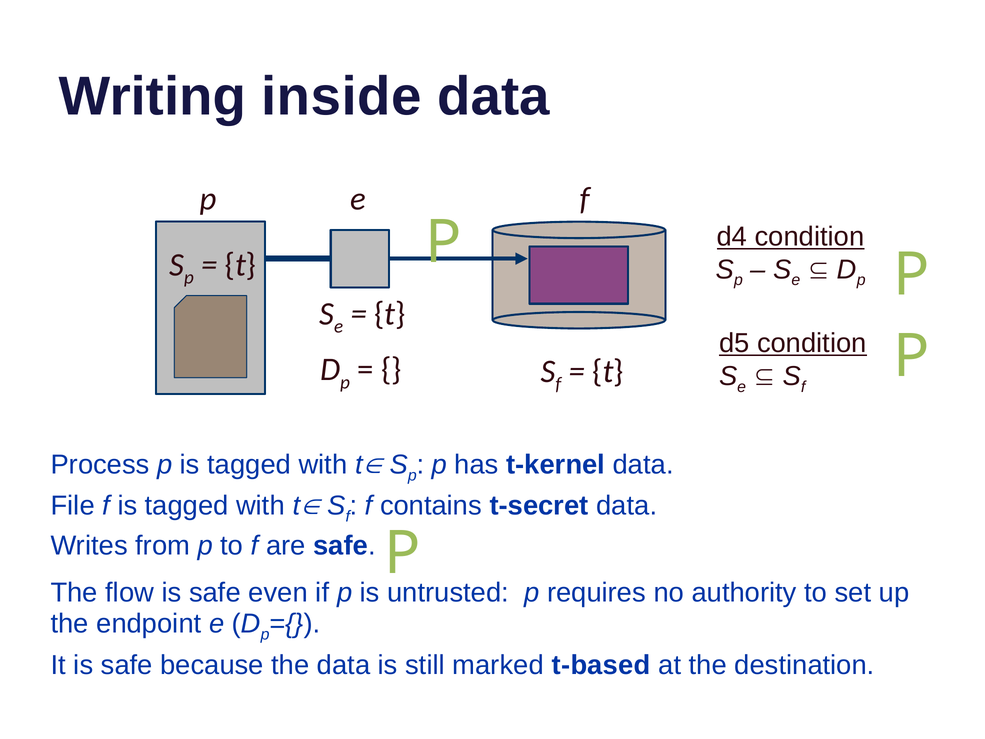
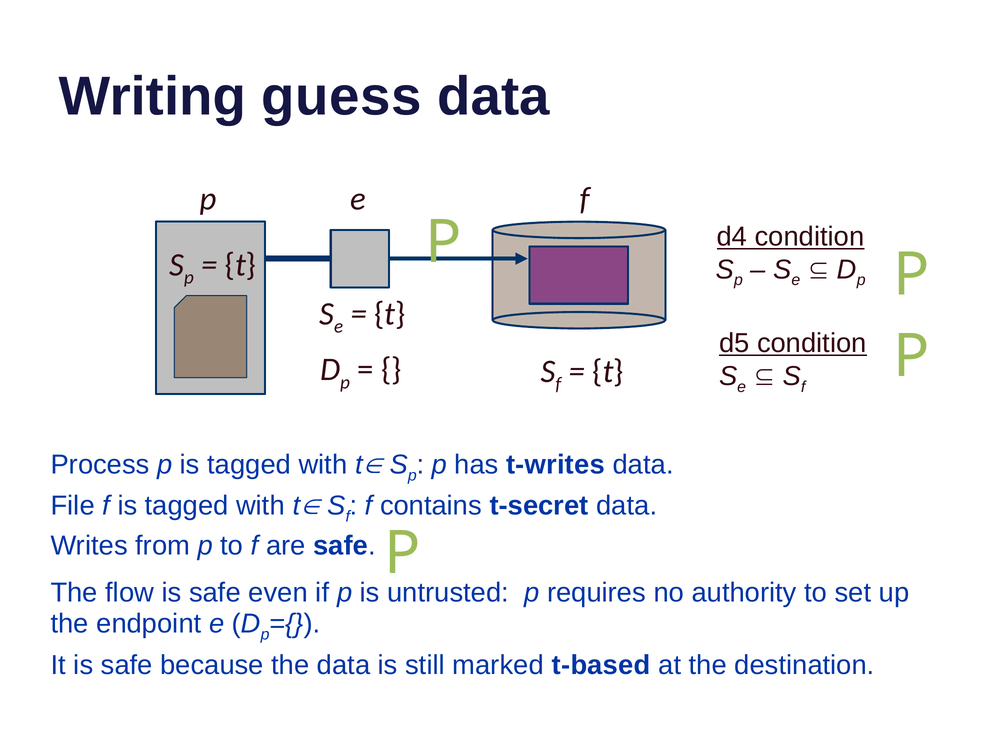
inside: inside -> guess
t-kernel: t-kernel -> t-writes
